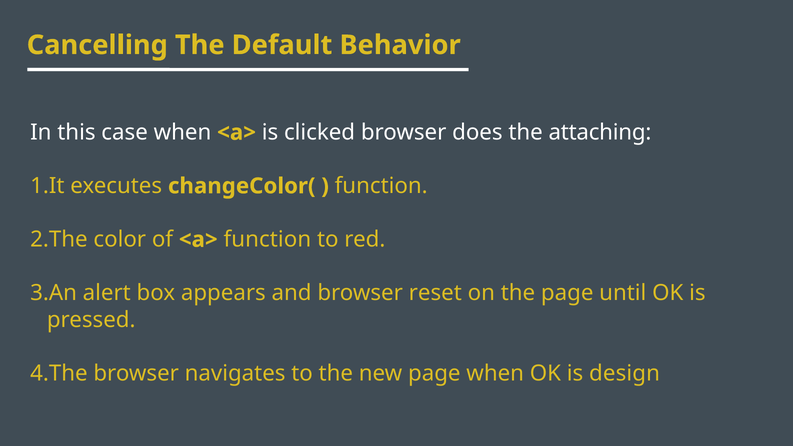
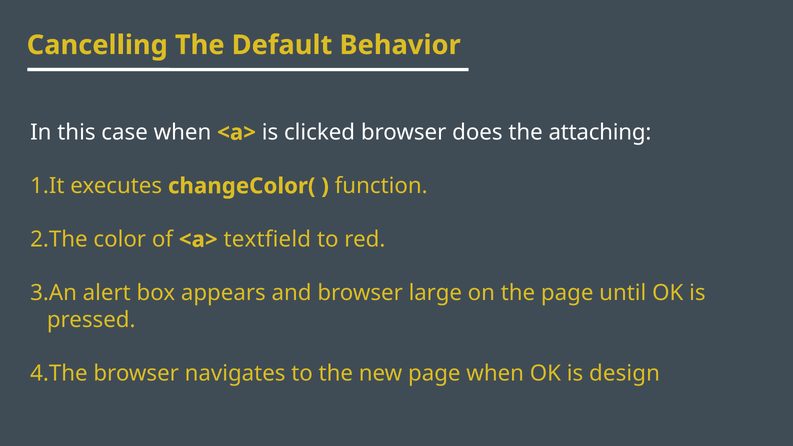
<a> function: function -> textfield
reset: reset -> large
